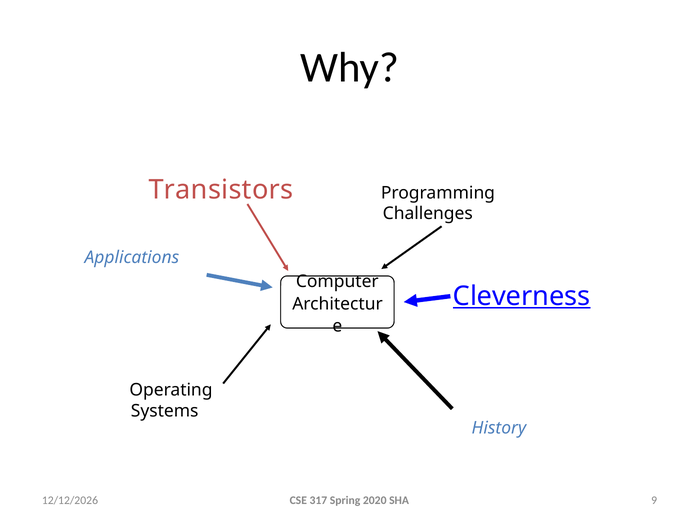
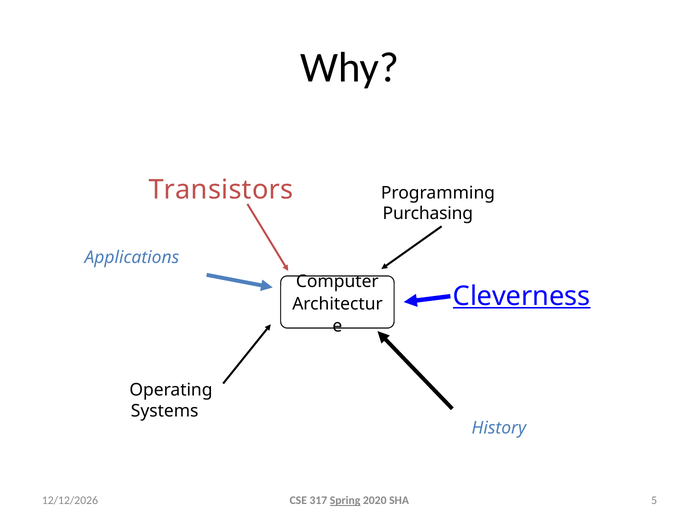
Challenges: Challenges -> Purchasing
9: 9 -> 5
Spring underline: none -> present
